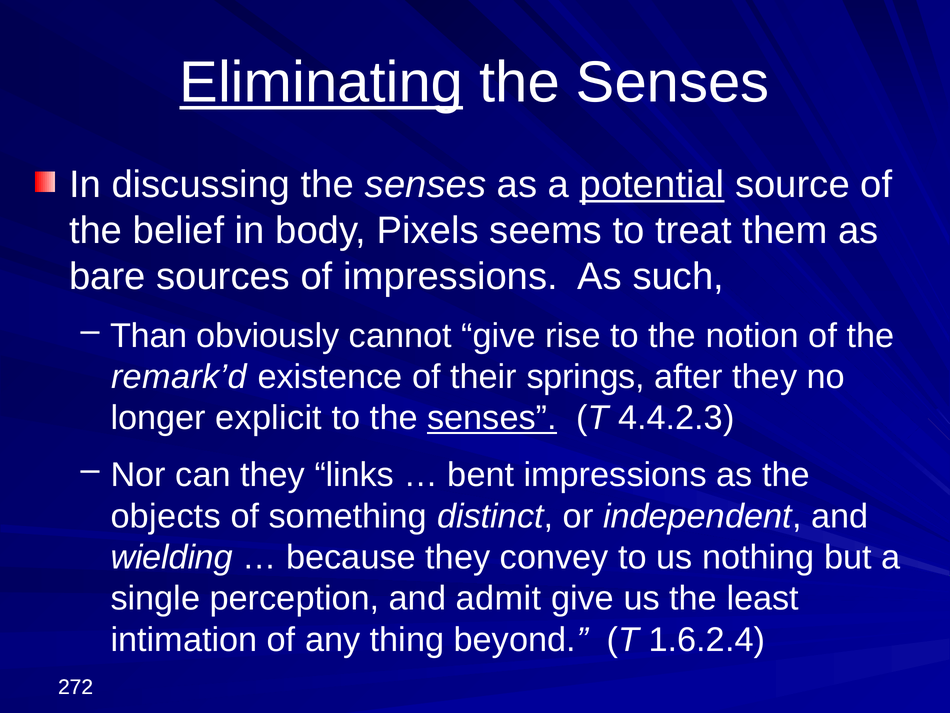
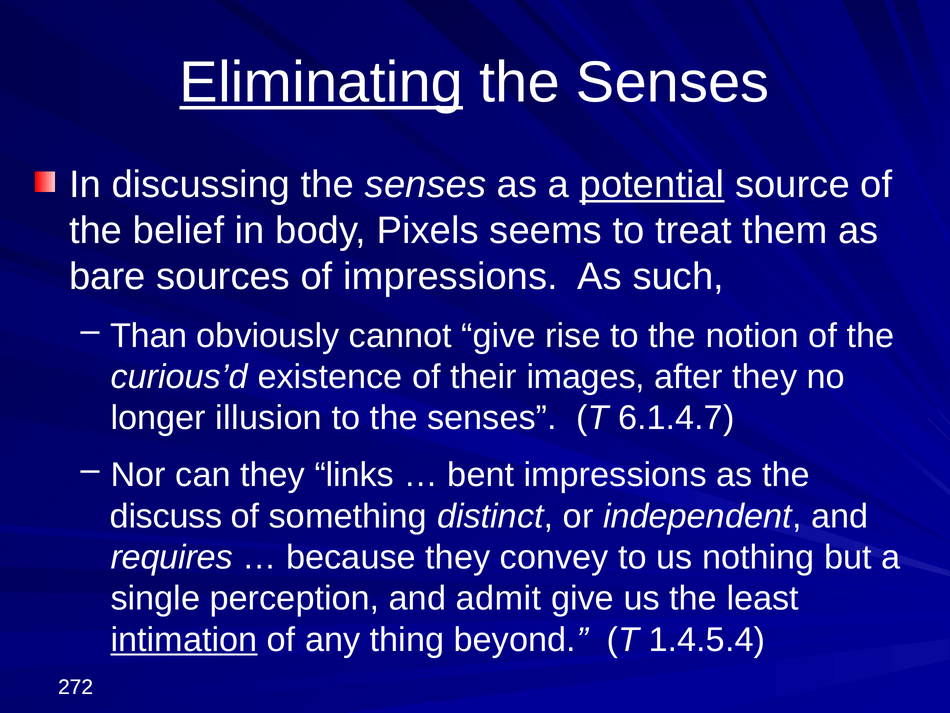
remark’d: remark’d -> curious’d
springs: springs -> images
explicit: explicit -> illusion
senses at (492, 418) underline: present -> none
4.4.2.3: 4.4.2.3 -> 6.1.4.7
objects: objects -> discuss
wielding: wielding -> requires
intimation underline: none -> present
1.6.2.4: 1.6.2.4 -> 1.4.5.4
